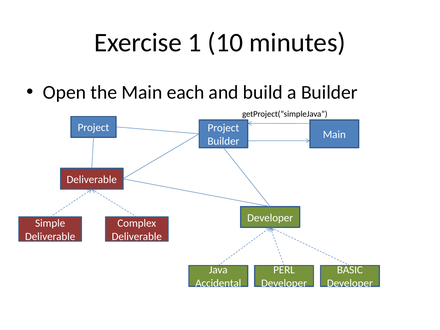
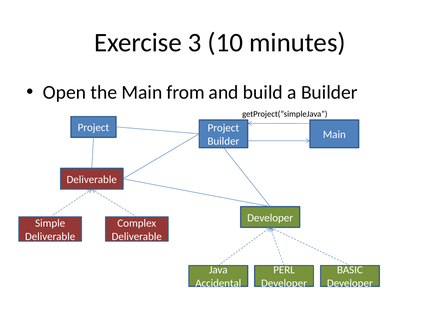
1: 1 -> 3
each: each -> from
